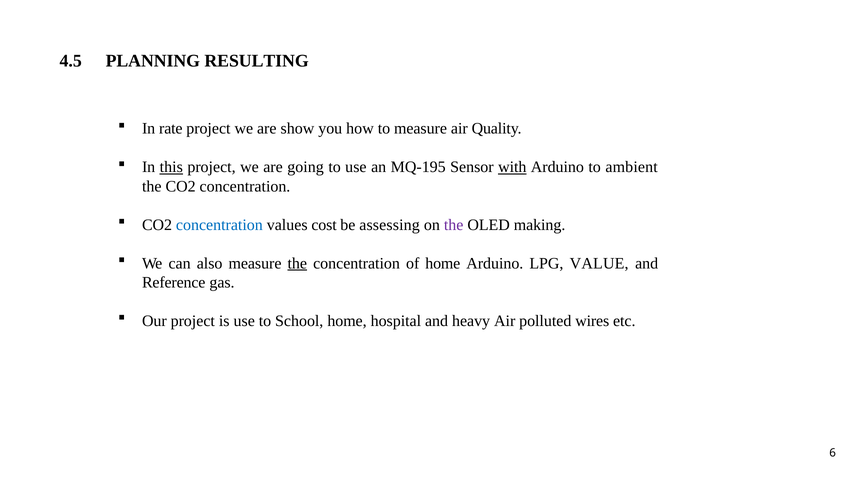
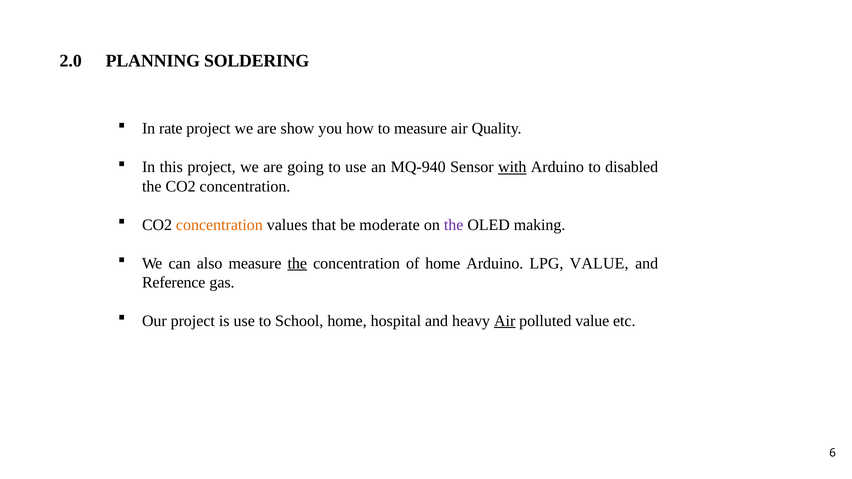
4.5: 4.5 -> 2.0
RESULTING: RESULTING -> SOLDERING
this underline: present -> none
MQ-195: MQ-195 -> MQ-940
ambient: ambient -> disabled
concentration at (219, 225) colour: blue -> orange
cost: cost -> that
assessing: assessing -> moderate
Air at (505, 321) underline: none -> present
polluted wires: wires -> value
